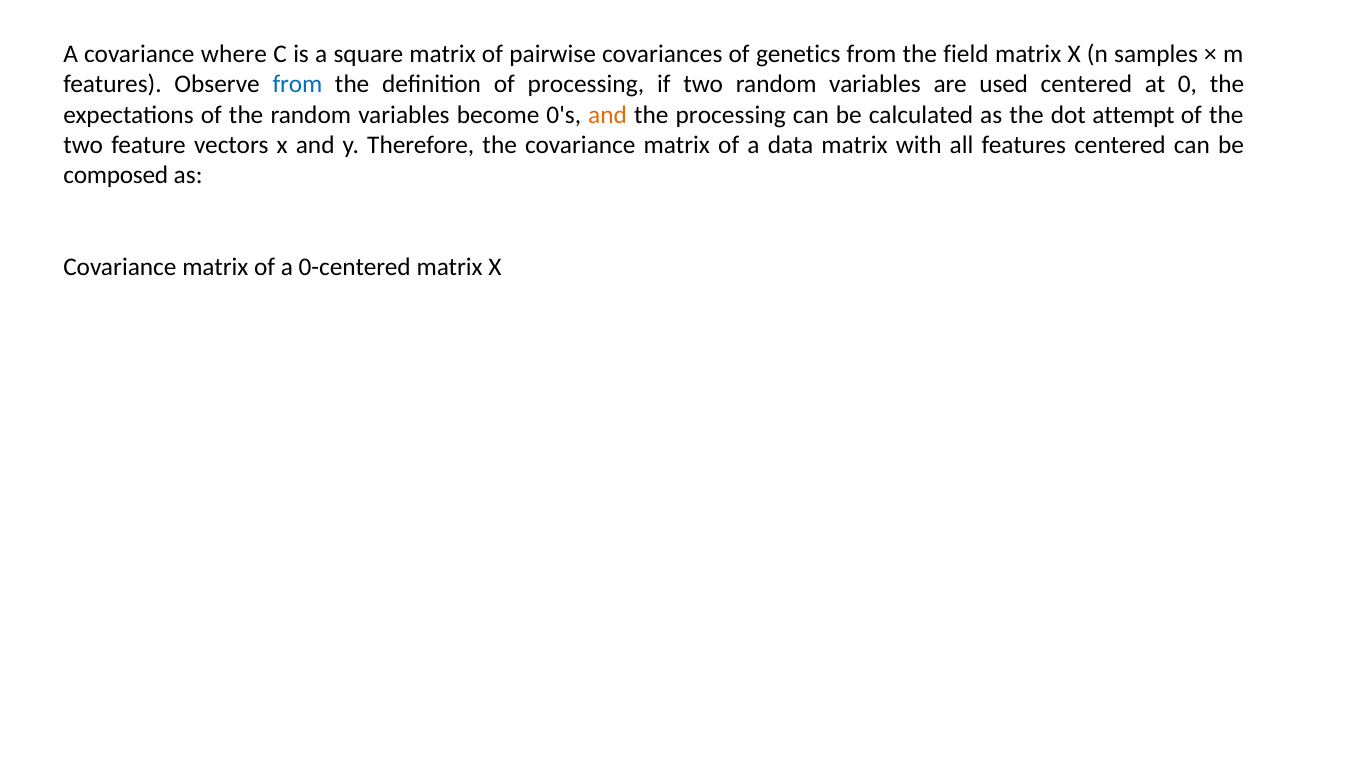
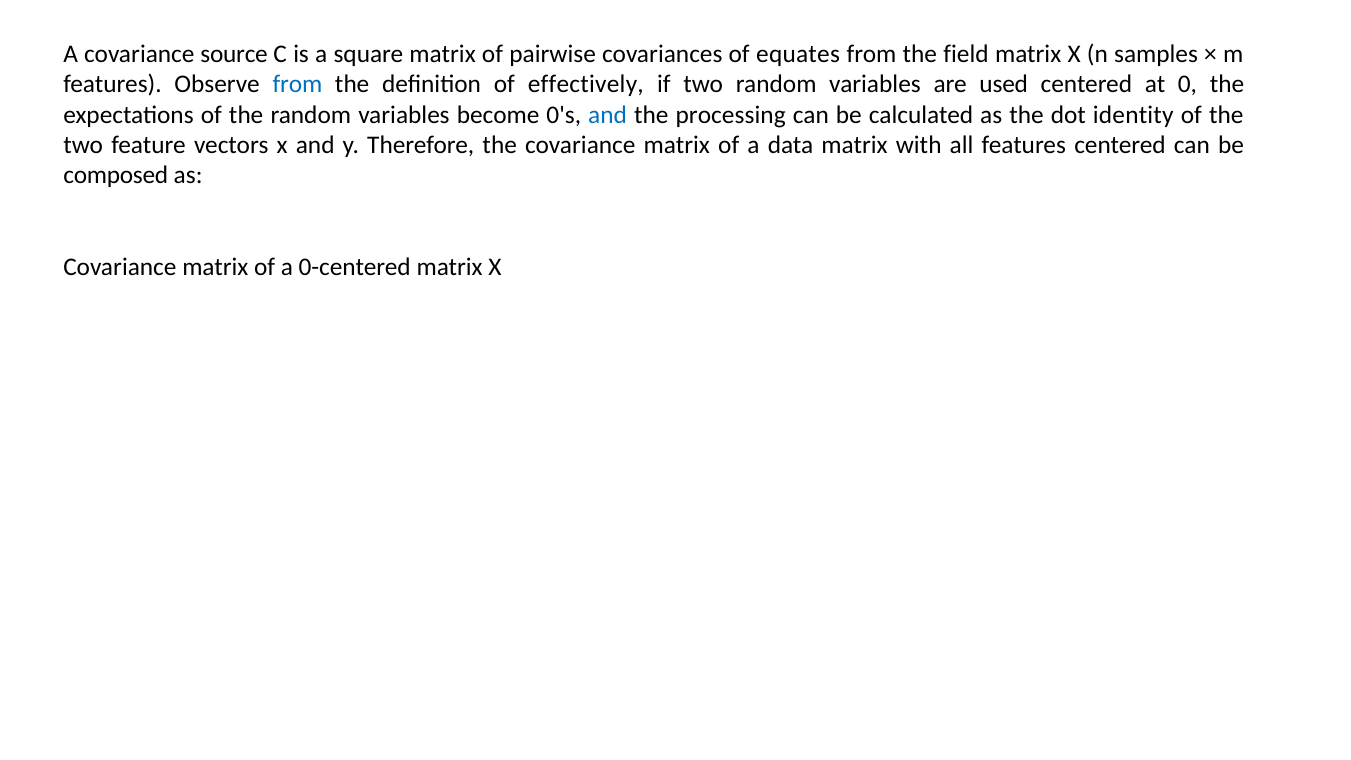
where: where -> source
genetics: genetics -> equates
of processing: processing -> effectively
and at (608, 115) colour: orange -> blue
attempt: attempt -> identity
